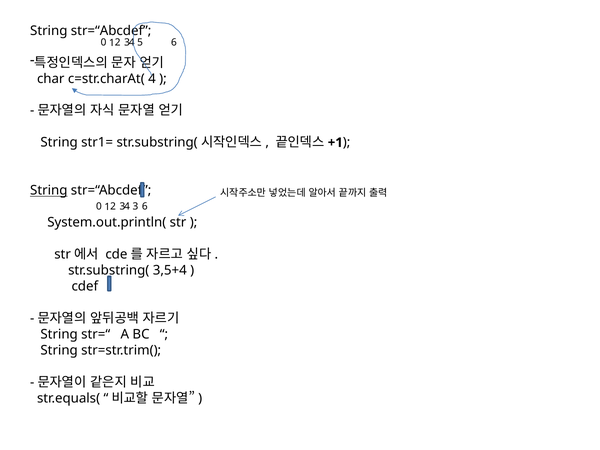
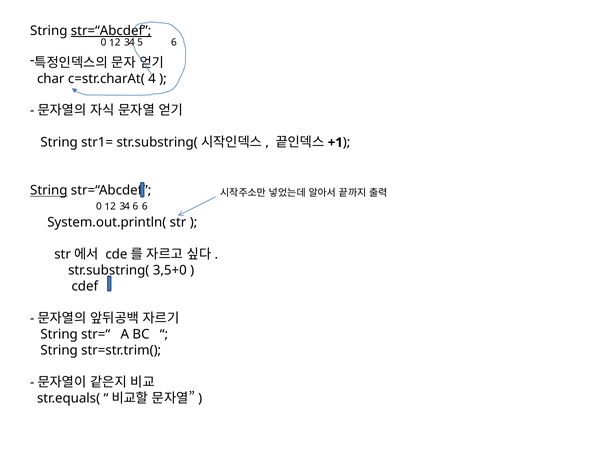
str=“Abcdef at (111, 31) underline: none -> present
3 at (135, 207): 3 -> 6
3,5+4: 3,5+4 -> 3,5+0
